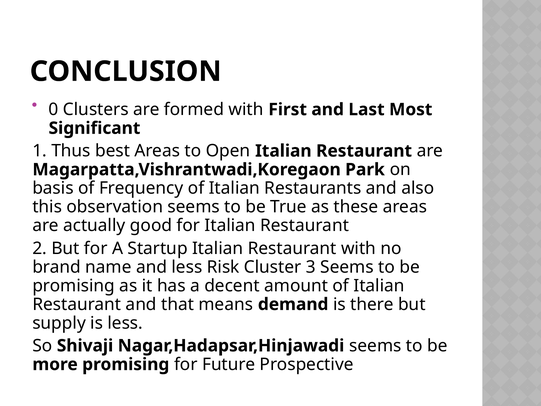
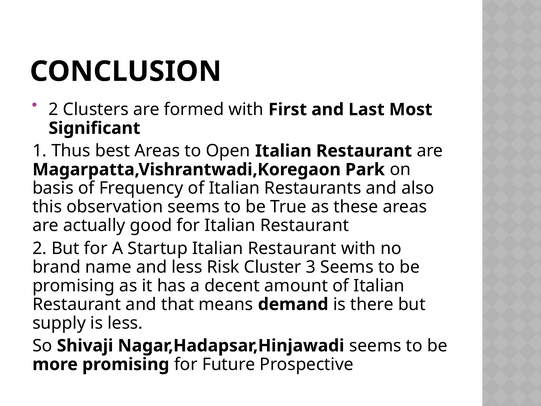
0 at (54, 109): 0 -> 2
